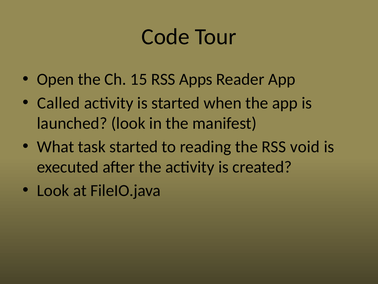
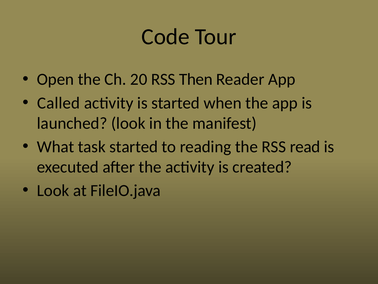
15: 15 -> 20
Apps: Apps -> Then
void: void -> read
